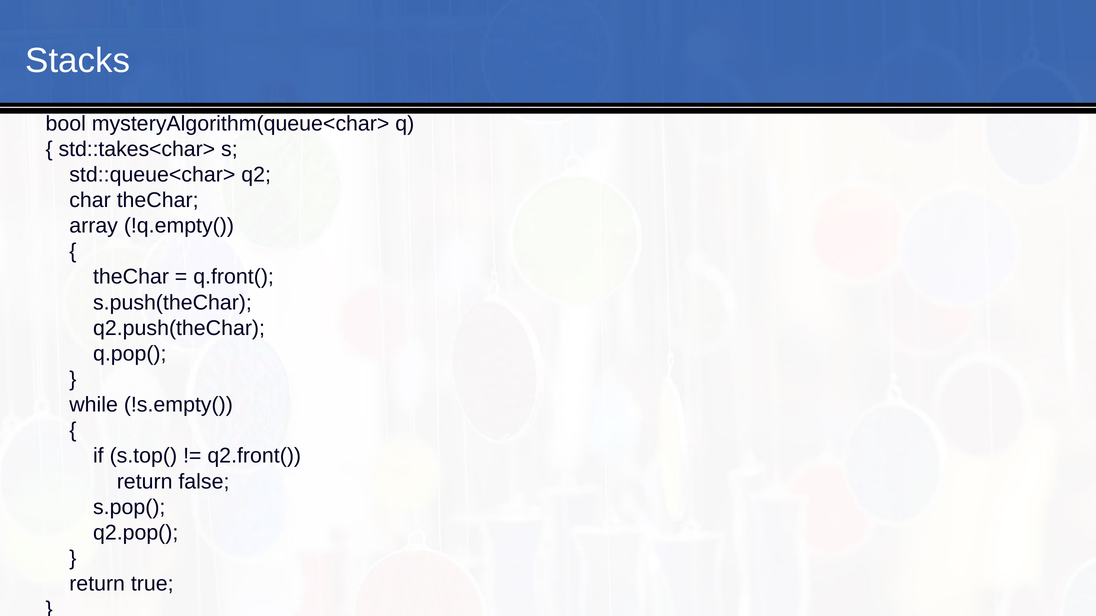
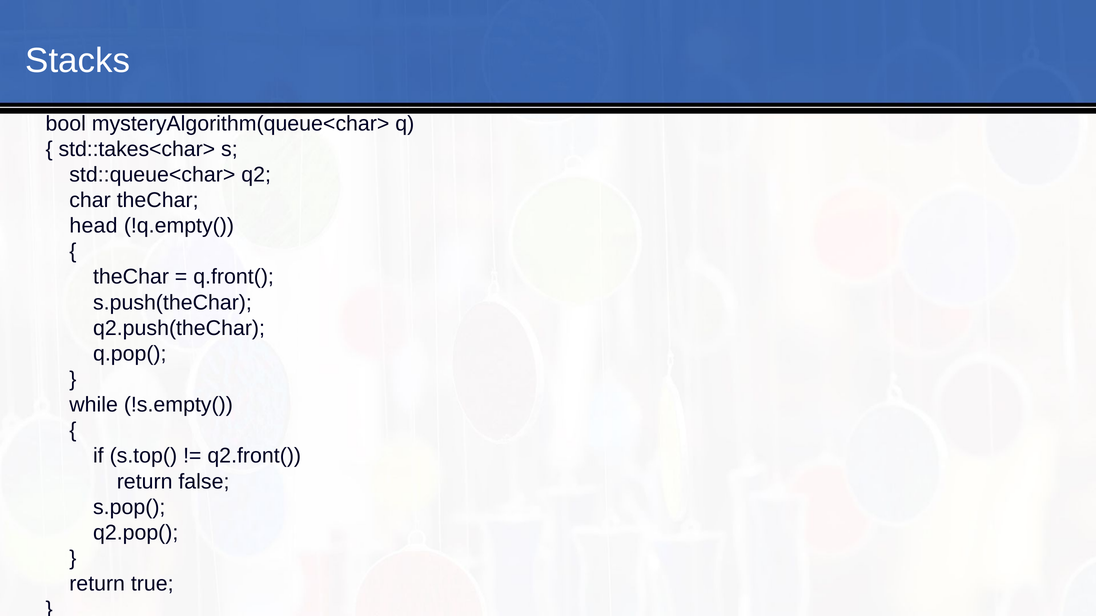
array: array -> head
